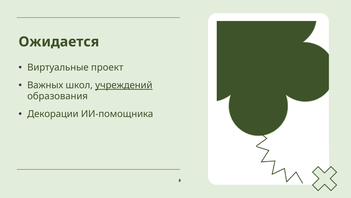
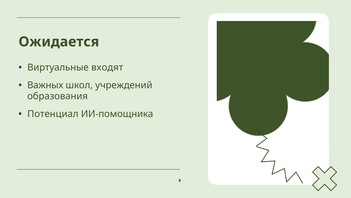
проект: проект -> входят
учреждений underline: present -> none
Декорации: Декорации -> Потенциал
